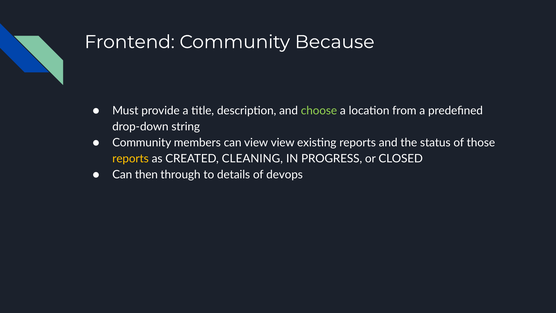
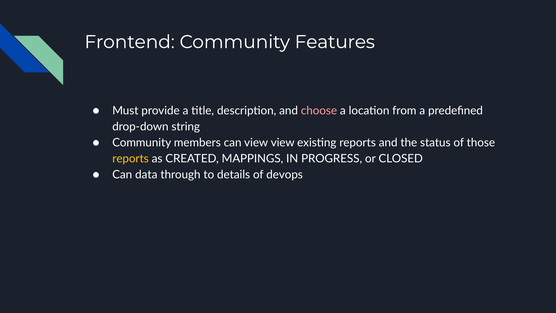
Because: Because -> Features
choose colour: light green -> pink
CLEANING: CLEANING -> MAPPINGS
then: then -> data
